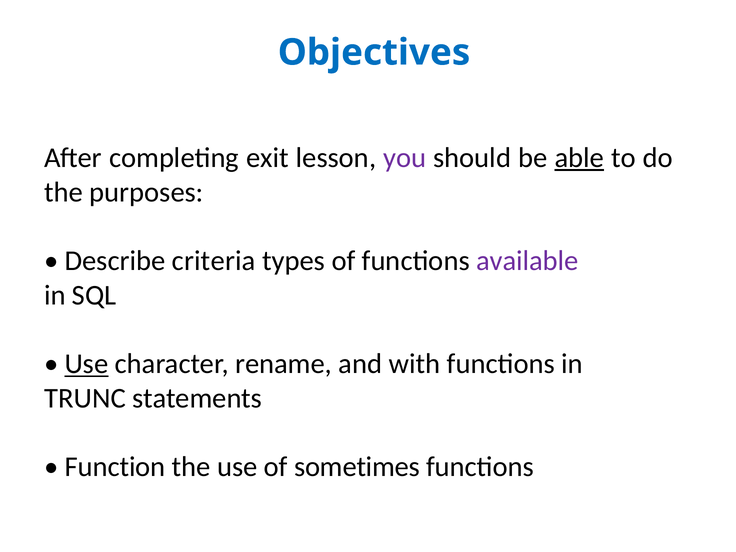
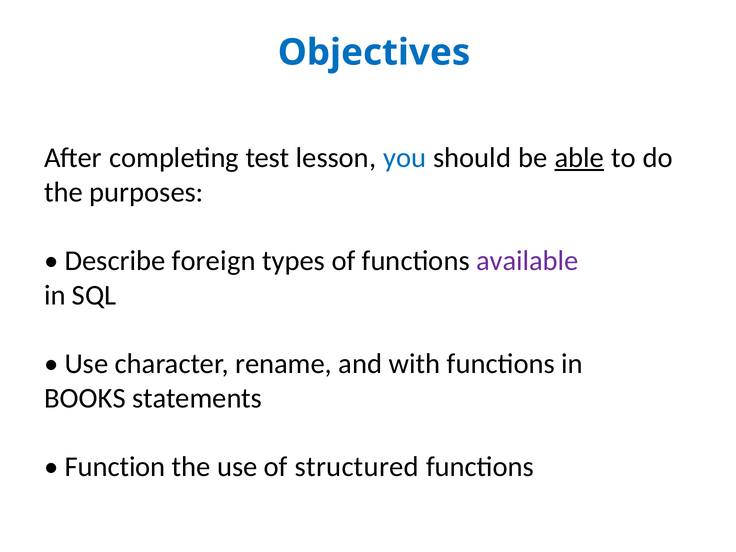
exit: exit -> test
you colour: purple -> blue
criteria: criteria -> foreign
Use at (87, 364) underline: present -> none
TRUNC: TRUNC -> BOOKS
sometimes: sometimes -> structured
